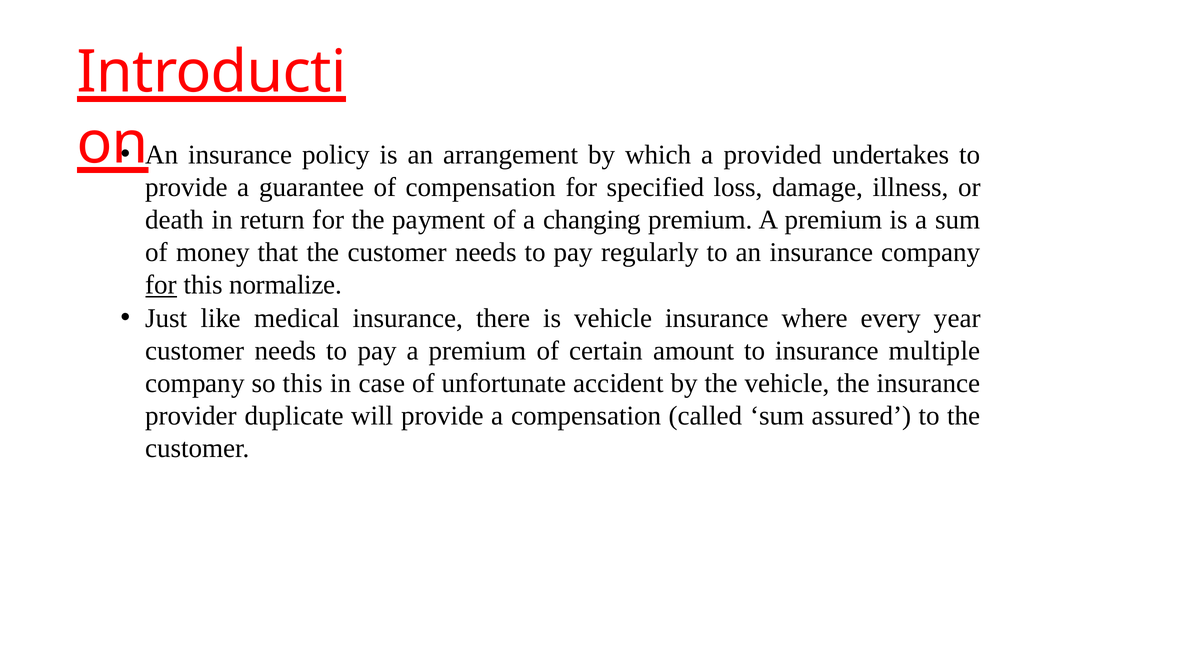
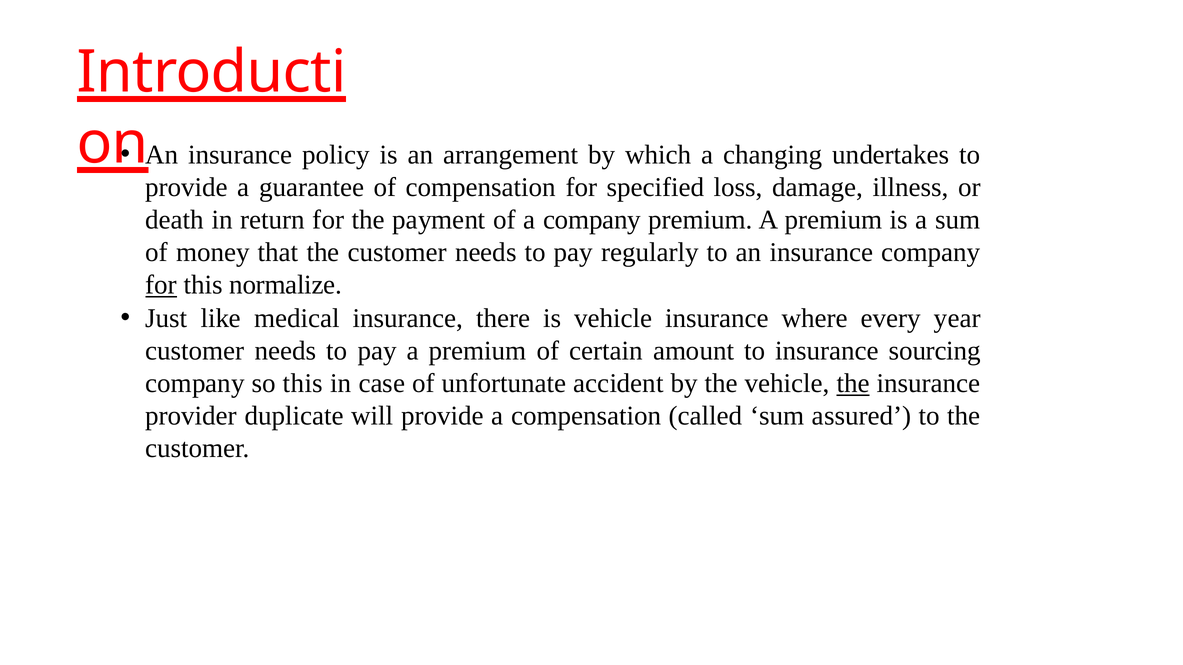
provided: provided -> changing
a changing: changing -> company
multiple: multiple -> sourcing
the at (853, 384) underline: none -> present
